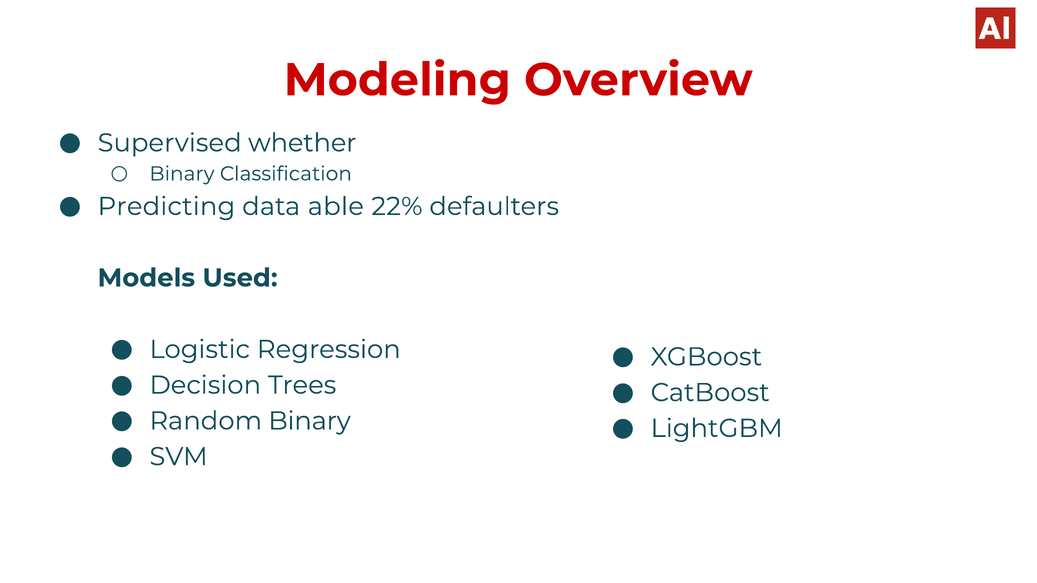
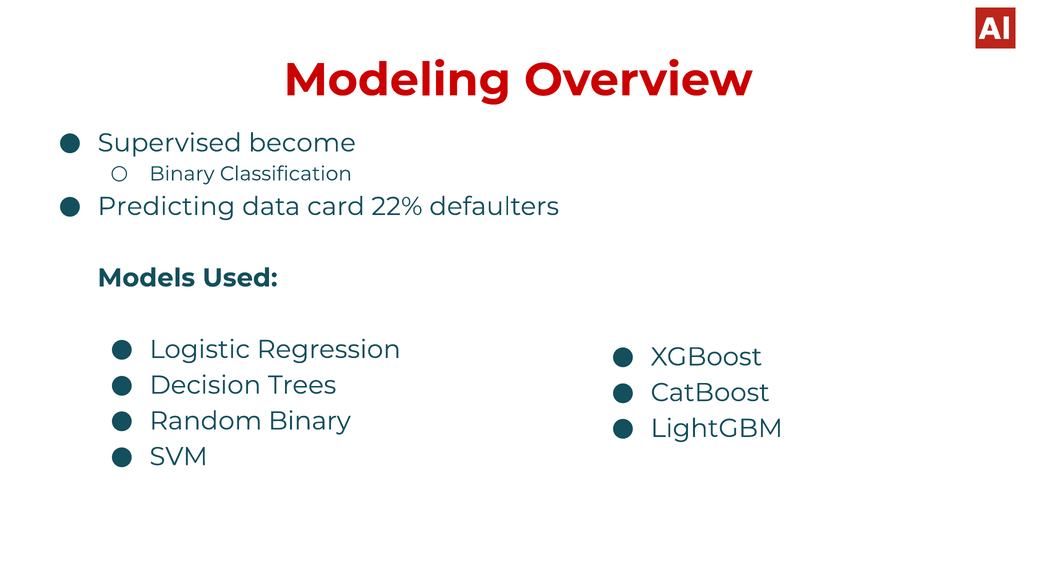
whether: whether -> become
able: able -> card
